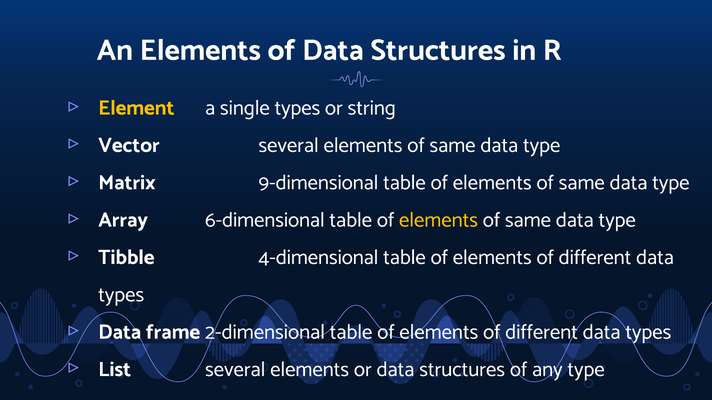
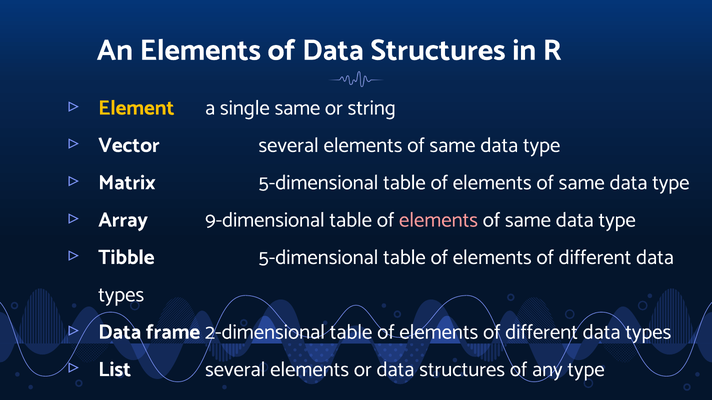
single types: types -> same
Matrix 9-dimensional: 9-dimensional -> 5-dimensional
6-dimensional: 6-dimensional -> 9-dimensional
elements at (438, 220) colour: yellow -> pink
Tibble 4-dimensional: 4-dimensional -> 5-dimensional
